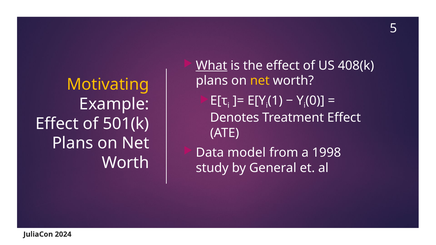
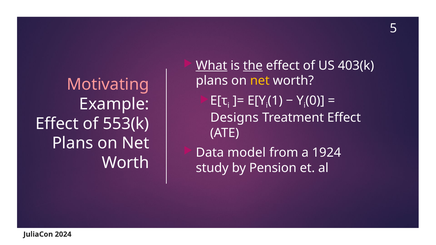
the underline: none -> present
408(k: 408(k -> 403(k
Motivating colour: yellow -> pink
Denotes: Denotes -> Designs
501(k: 501(k -> 553(k
1998: 1998 -> 1924
General: General -> Pension
